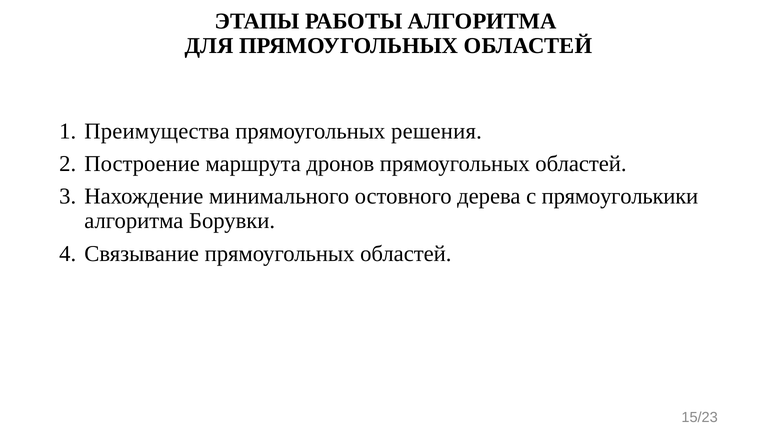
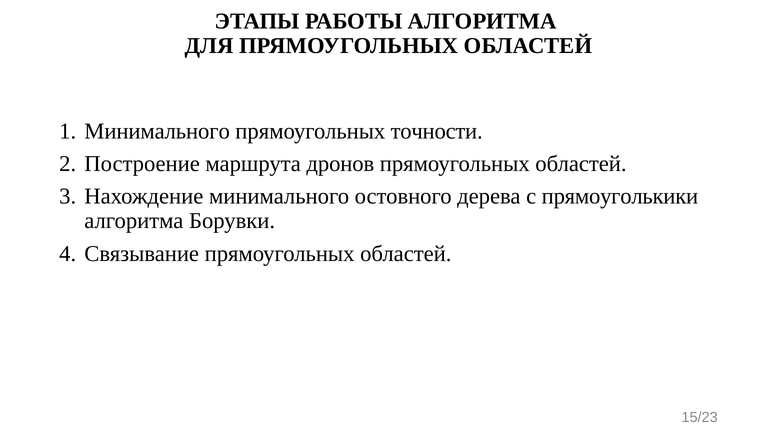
Преимущества at (157, 131): Преимущества -> Минимального
решения: решения -> точности
